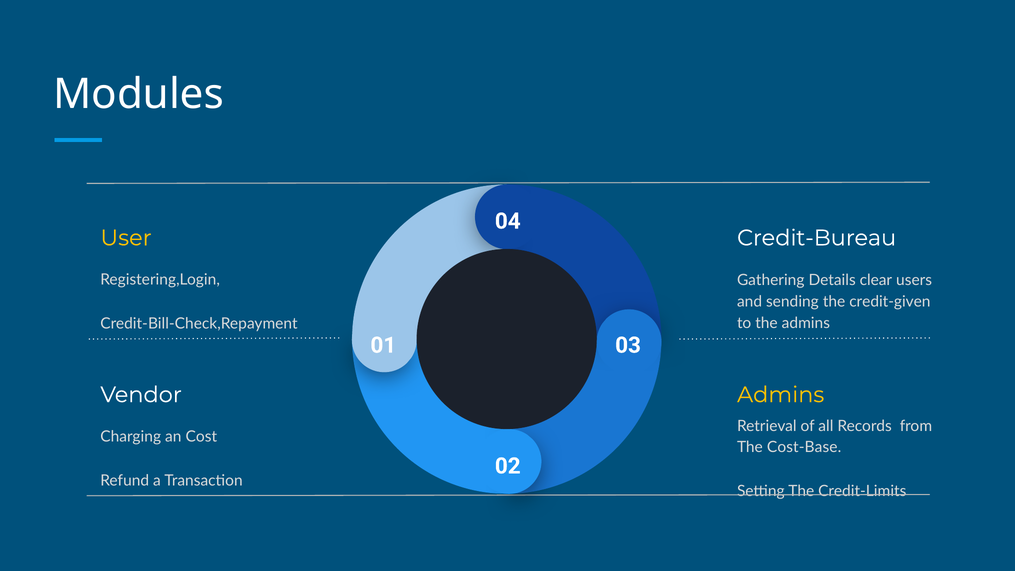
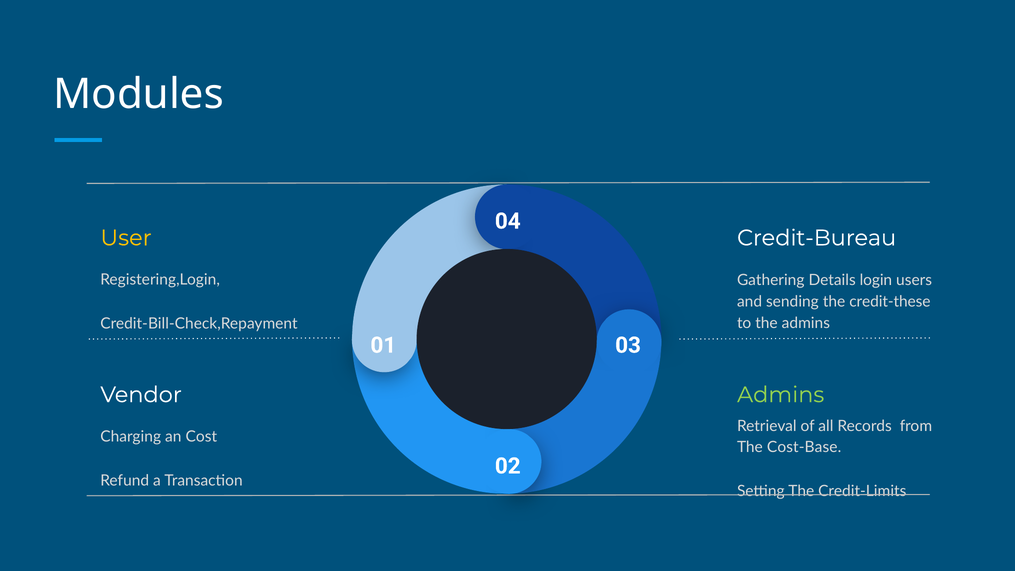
clear: clear -> login
credit-given: credit-given -> credit-these
Admins at (781, 395) colour: yellow -> light green
